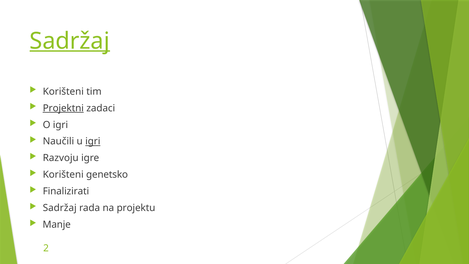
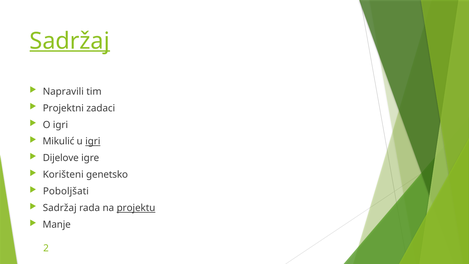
Korišteni at (63, 91): Korišteni -> Napravili
Projektni underline: present -> none
Naučili: Naučili -> Mikulić
Razvoju: Razvoju -> Dijelove
Finalizirati: Finalizirati -> Poboljšati
projektu underline: none -> present
